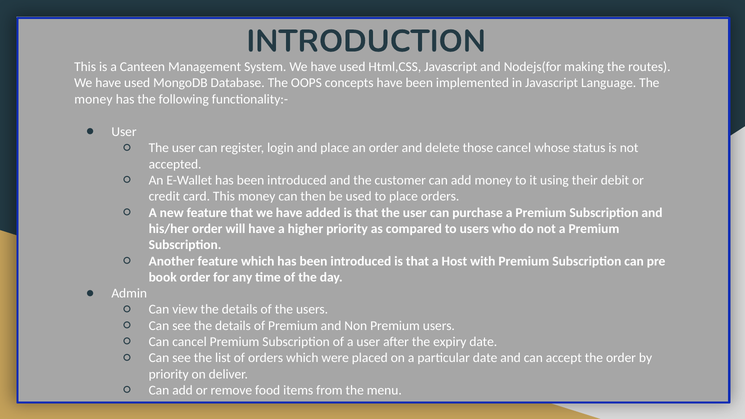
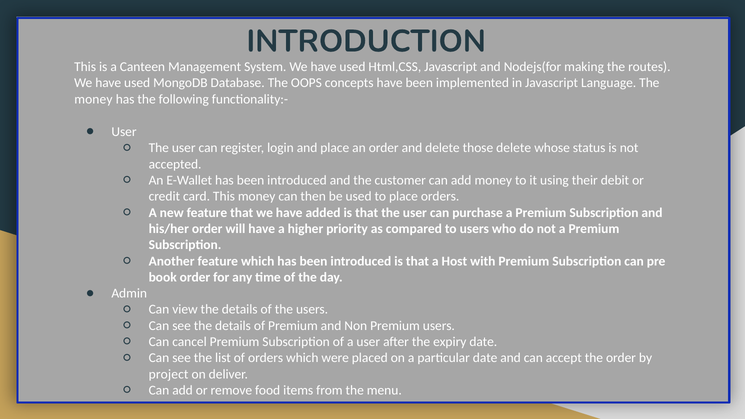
those cancel: cancel -> delete
priority at (169, 374): priority -> project
